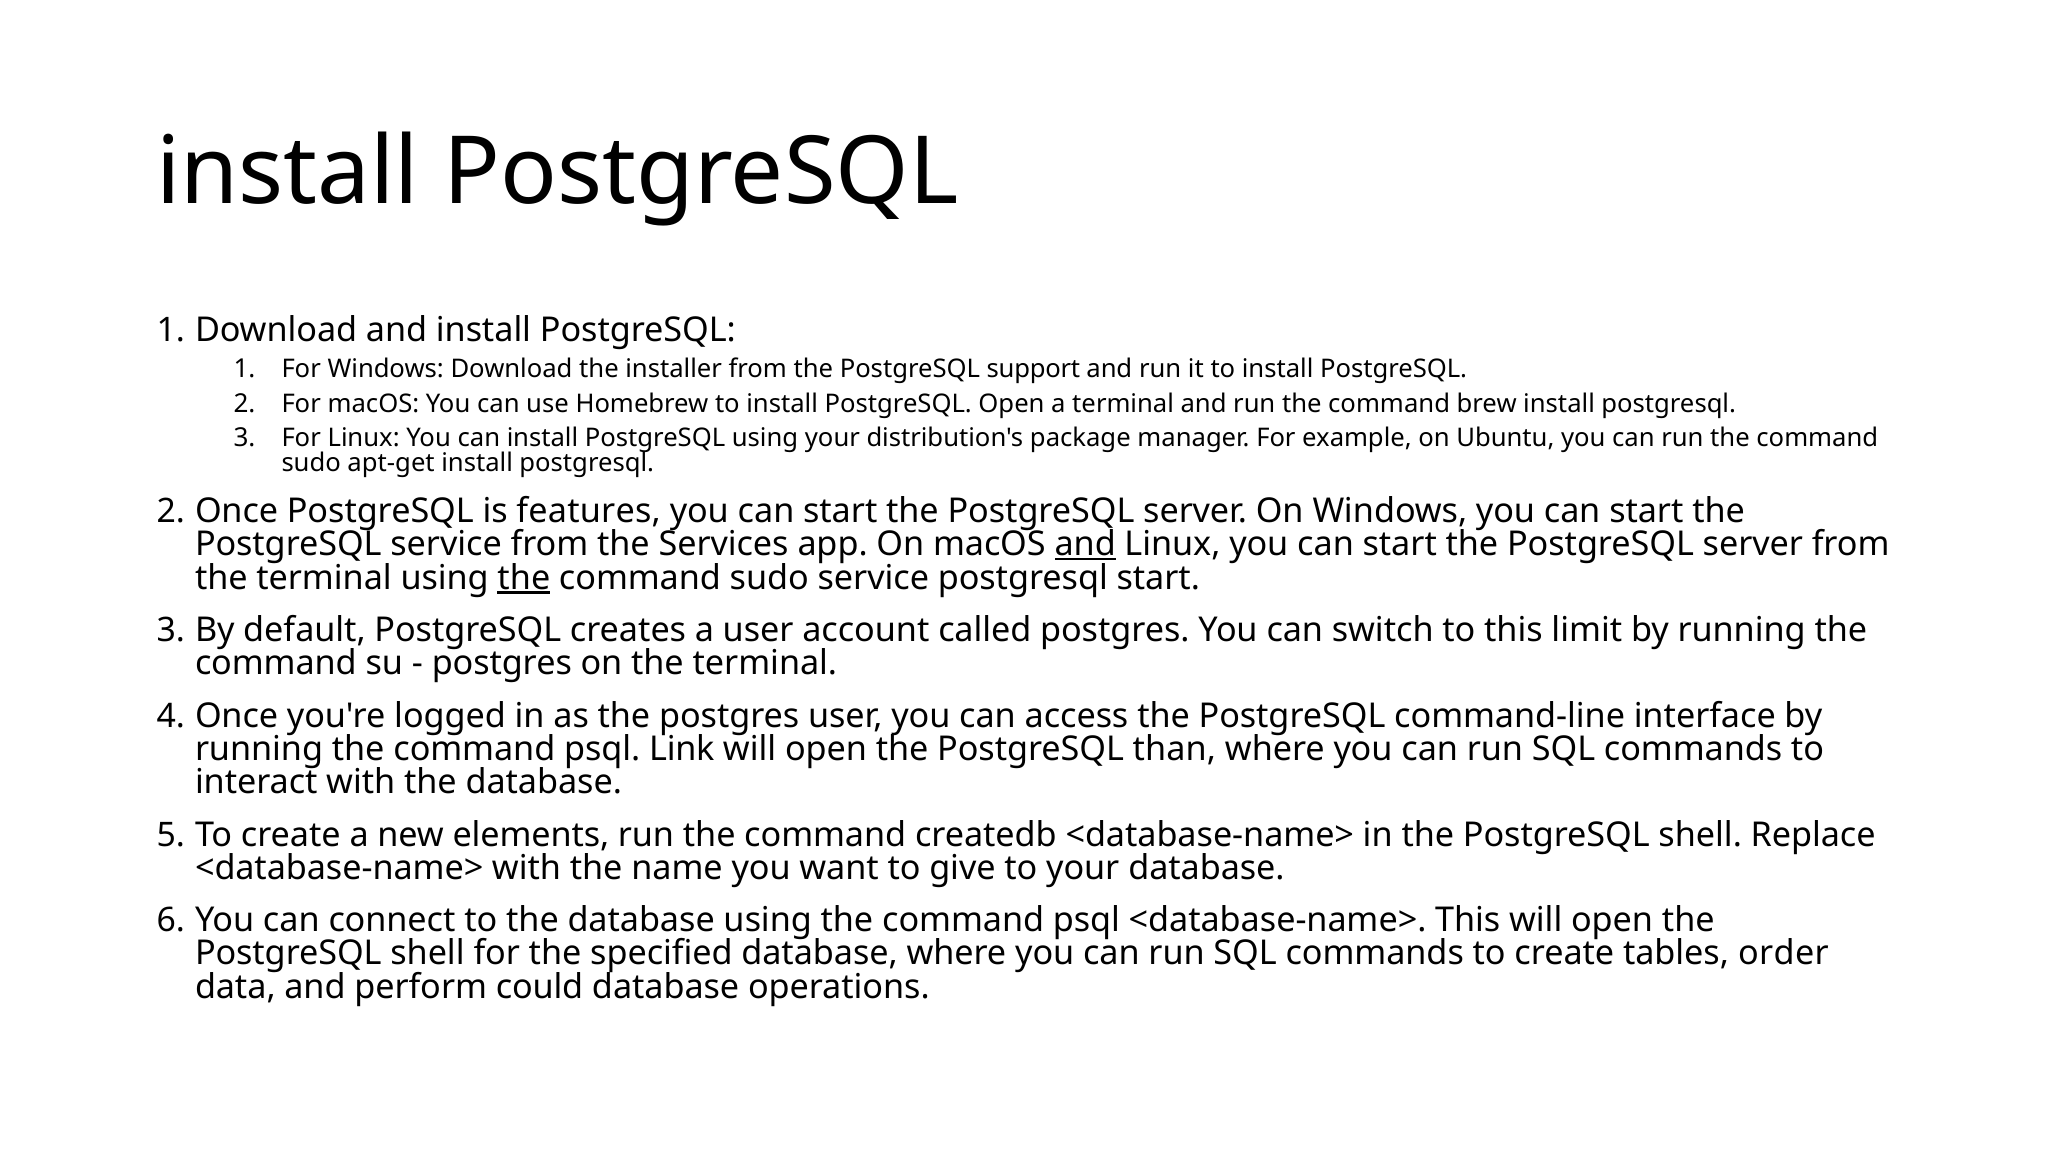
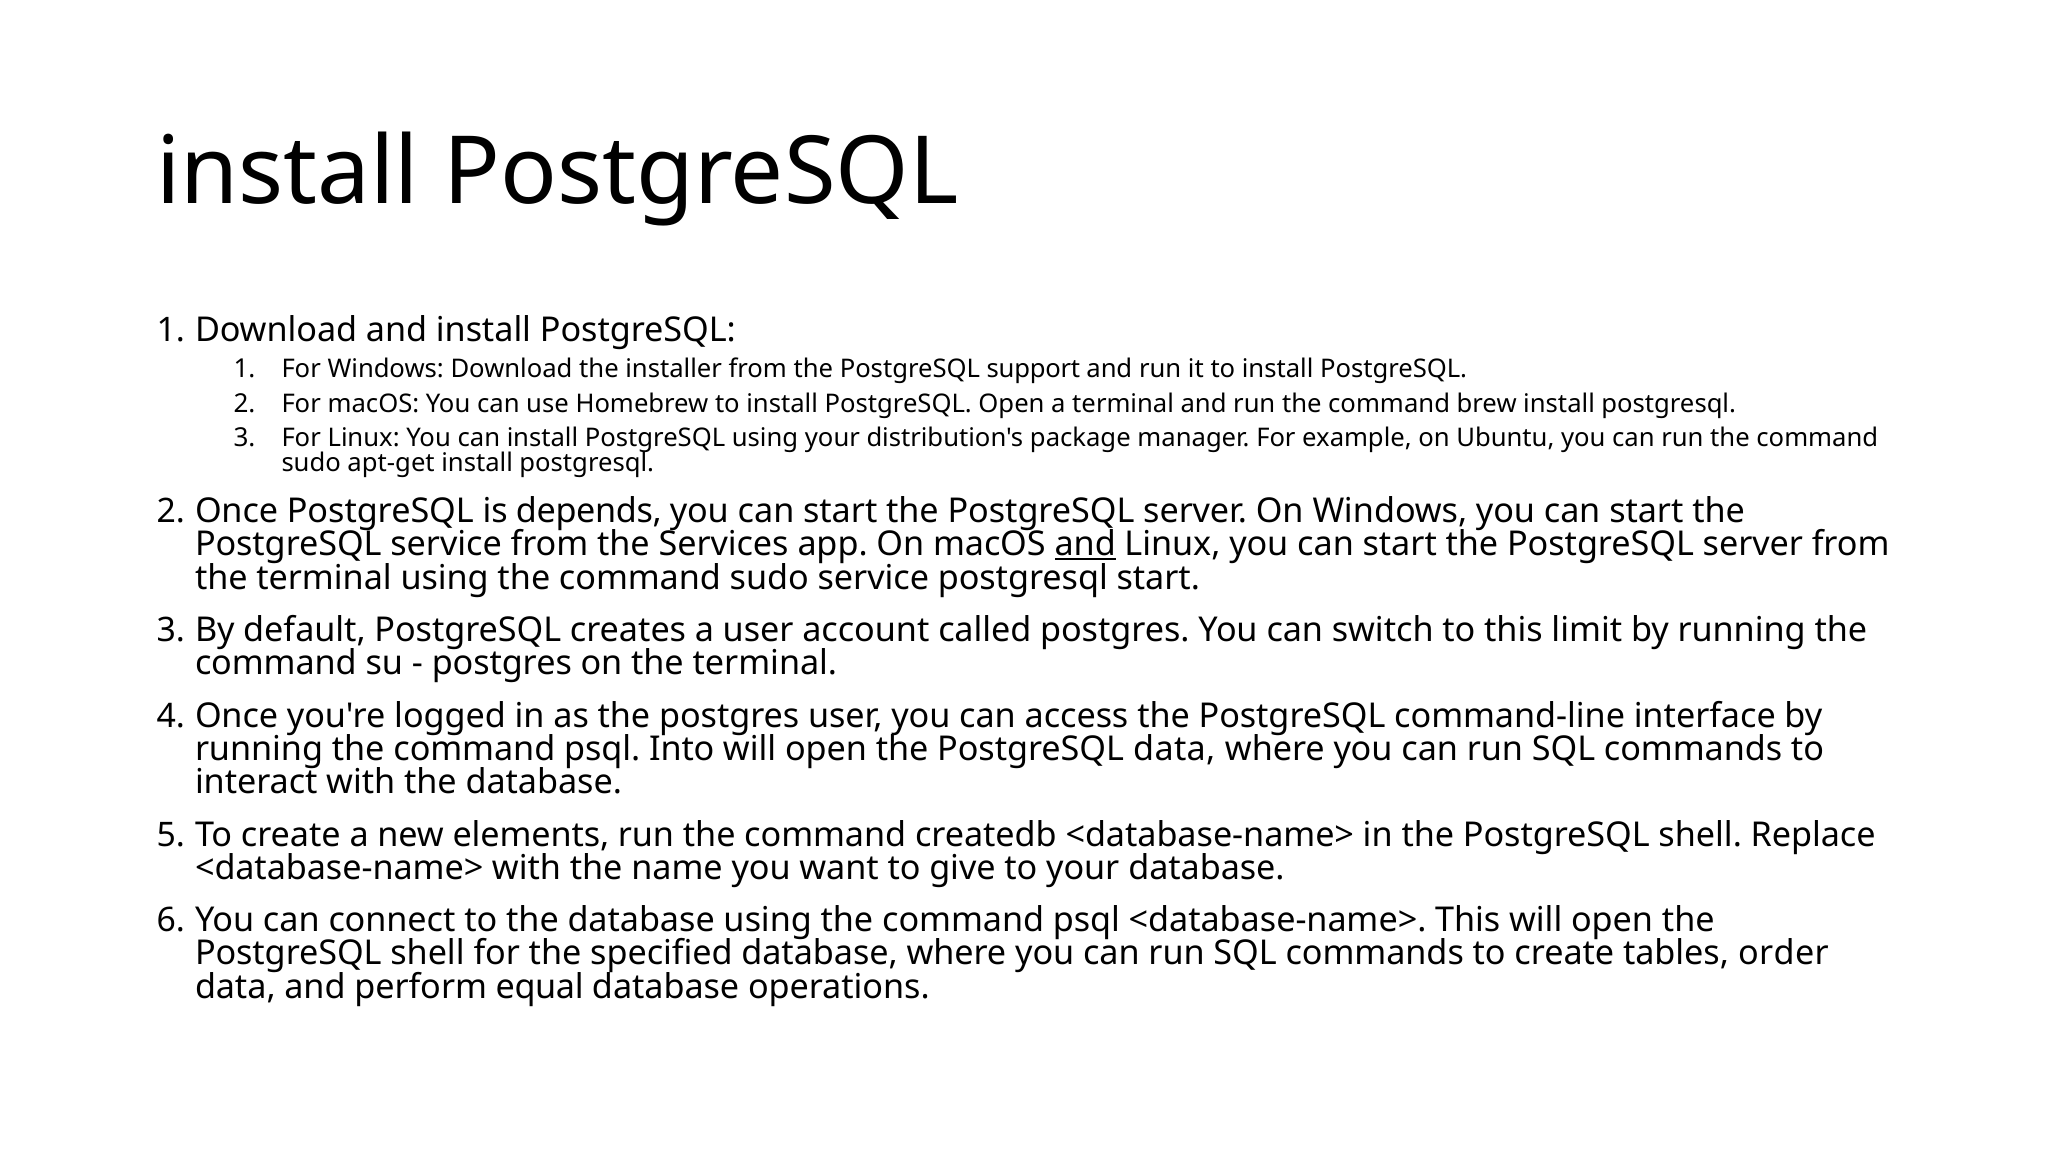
features: features -> depends
the at (524, 578) underline: present -> none
Link: Link -> Into
PostgreSQL than: than -> data
could: could -> equal
